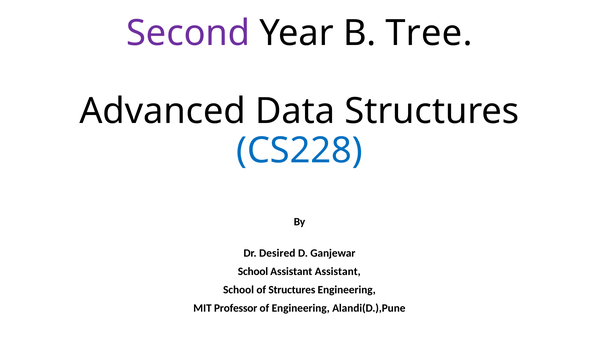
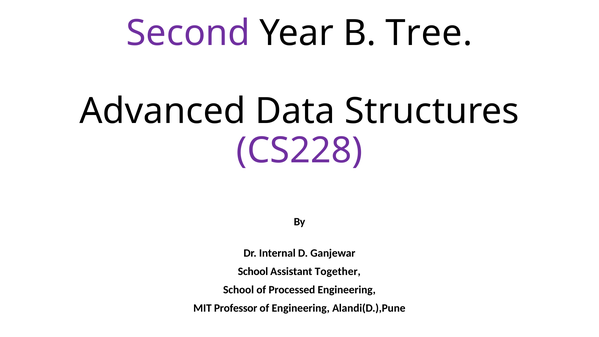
CS228 colour: blue -> purple
Desired: Desired -> Internal
Assistant Assistant: Assistant -> Together
of Structures: Structures -> Processed
